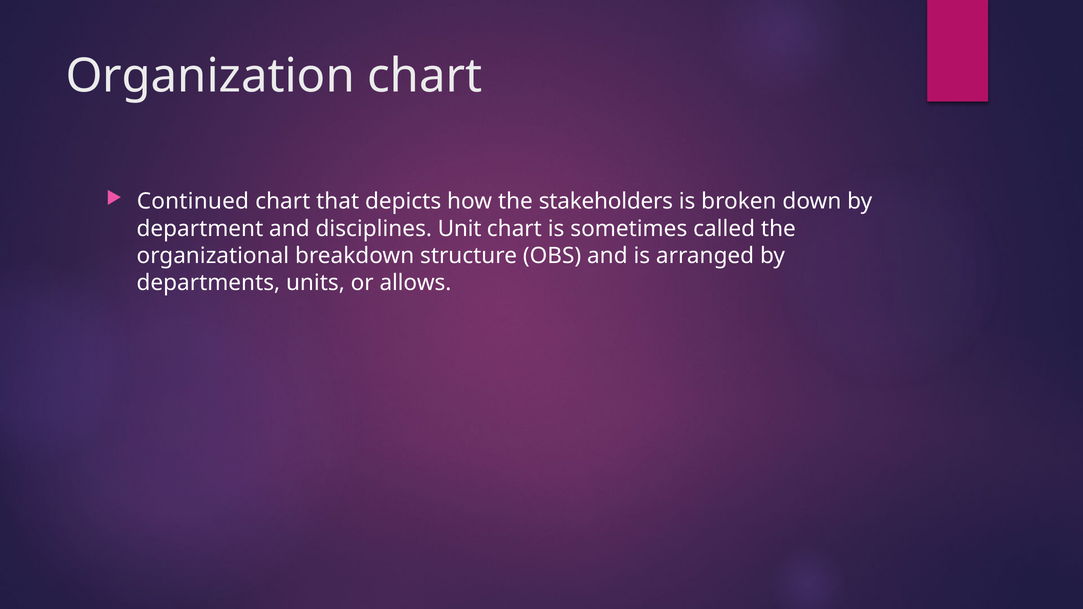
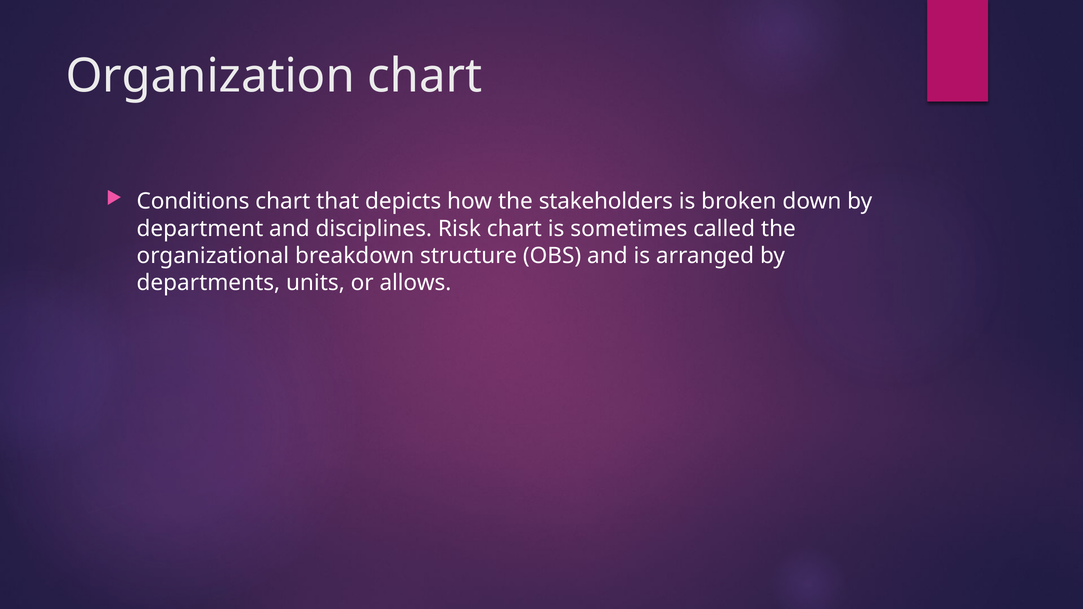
Continued: Continued -> Conditions
Unit: Unit -> Risk
